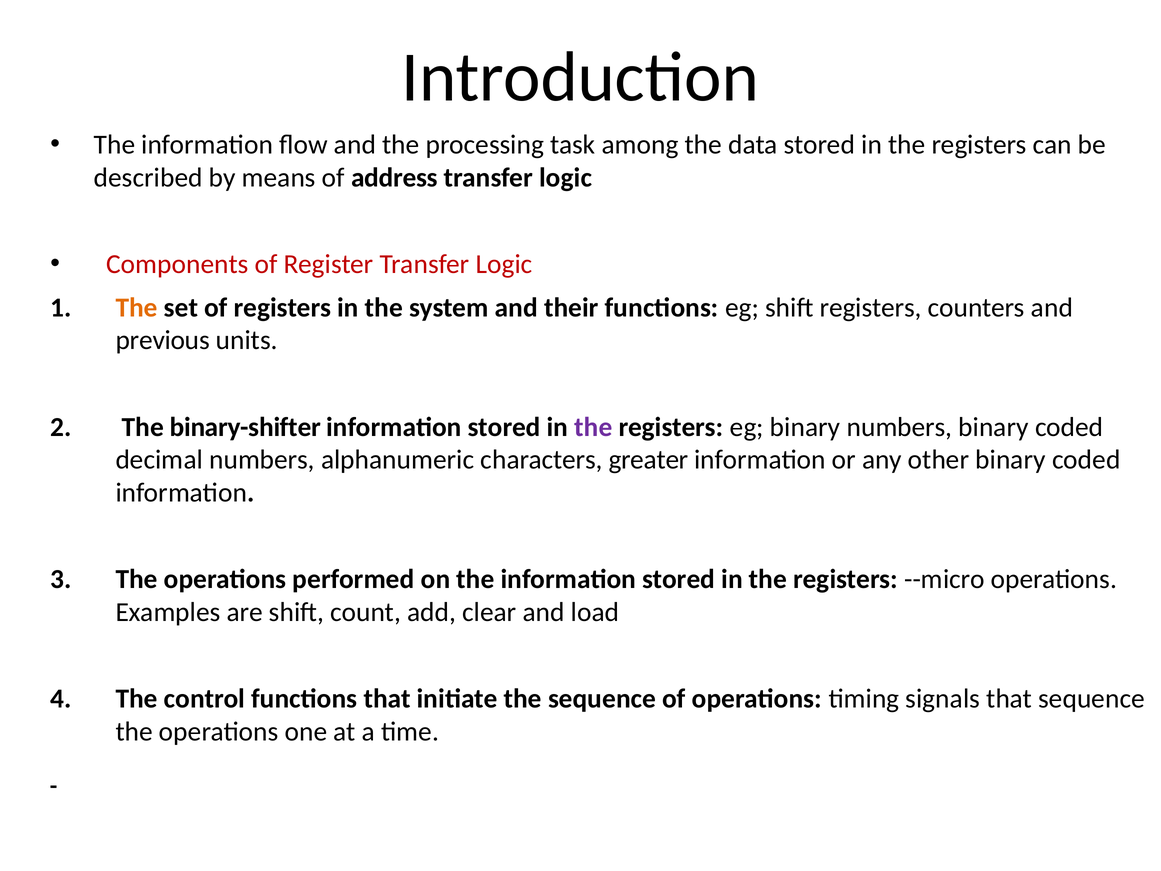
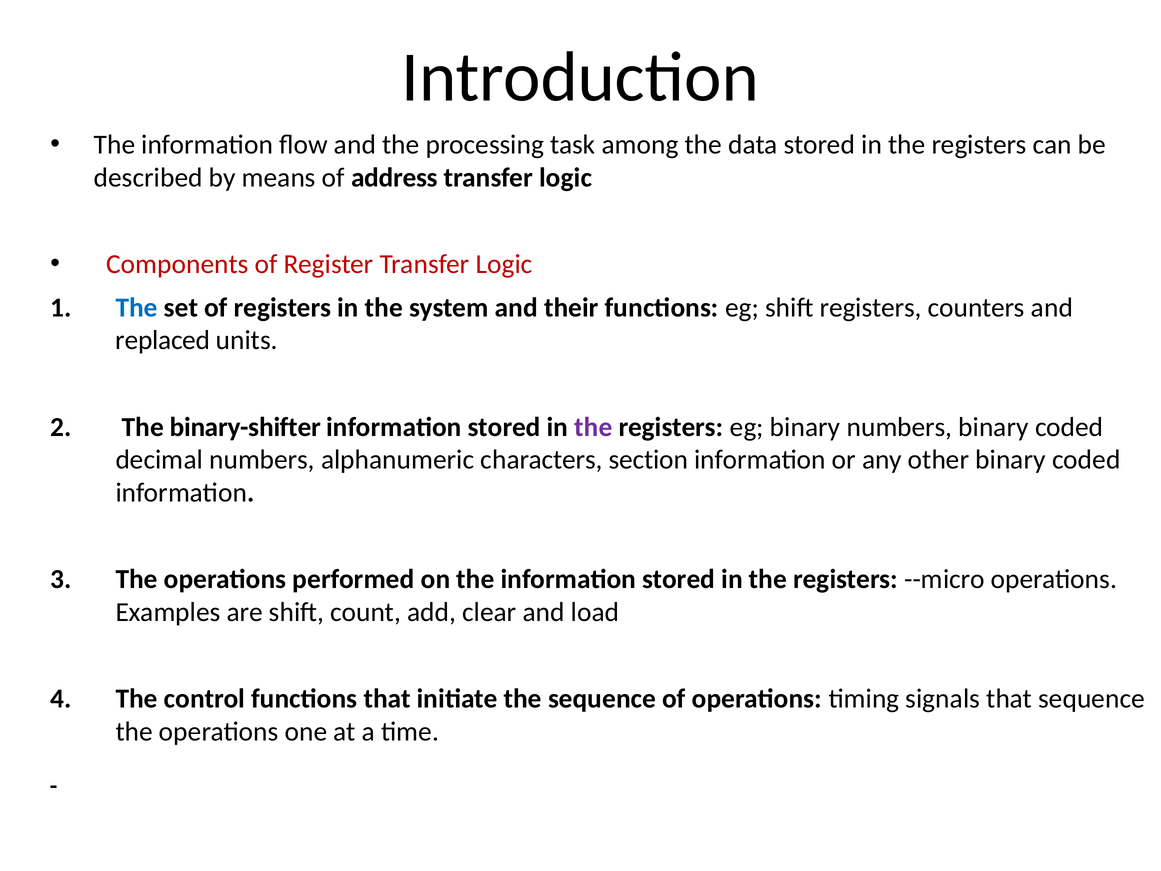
The at (137, 307) colour: orange -> blue
previous: previous -> replaced
greater: greater -> section
